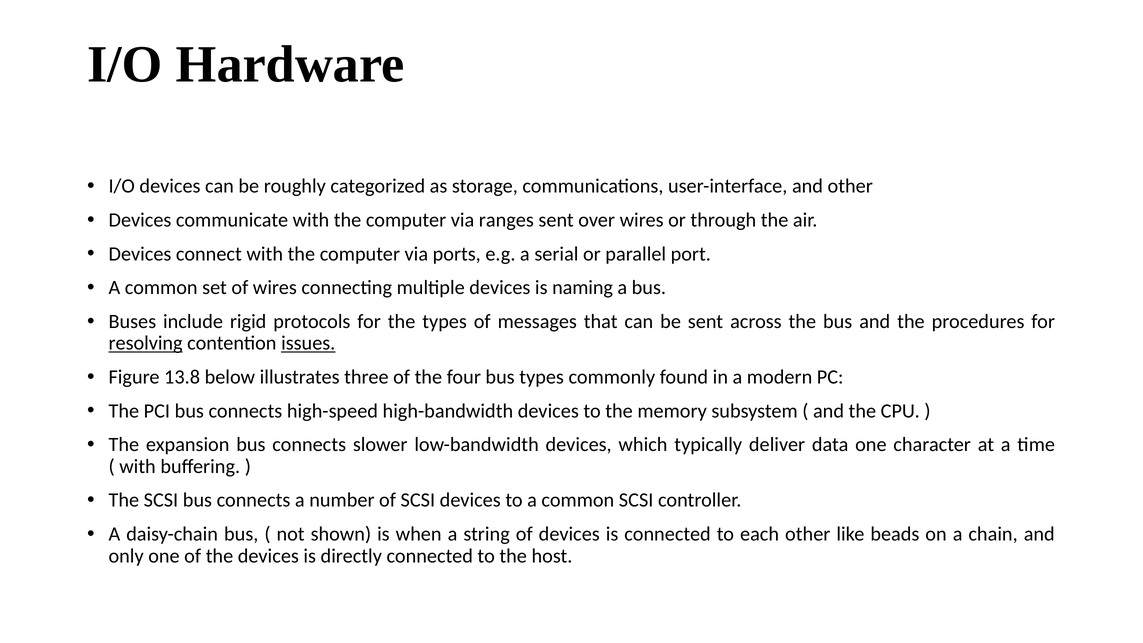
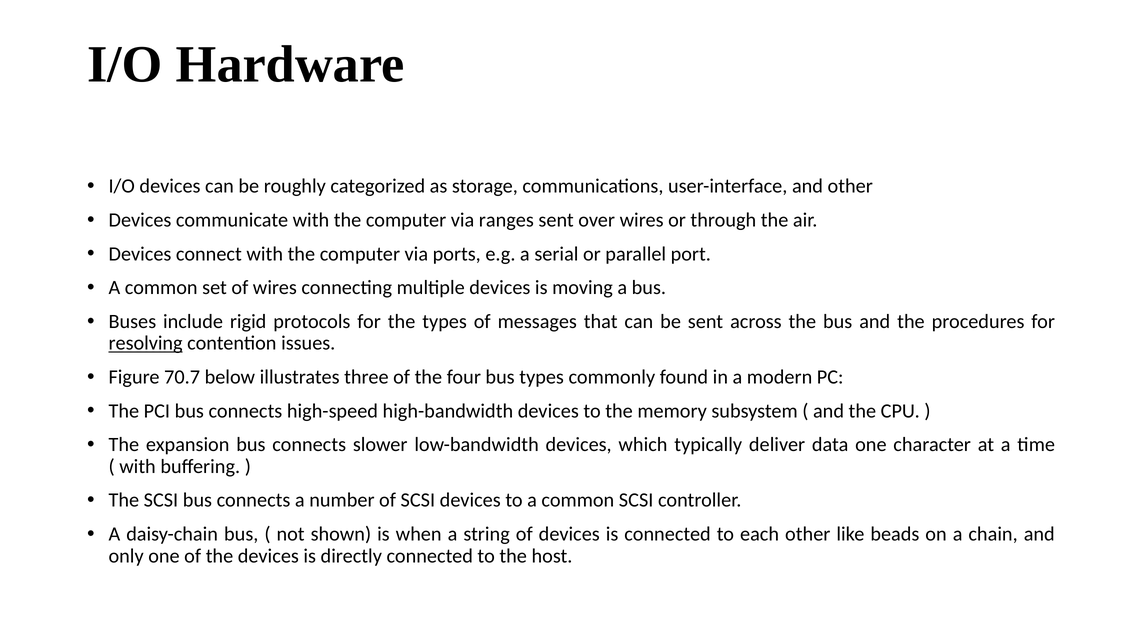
naming: naming -> moving
issues underline: present -> none
13.8: 13.8 -> 70.7
